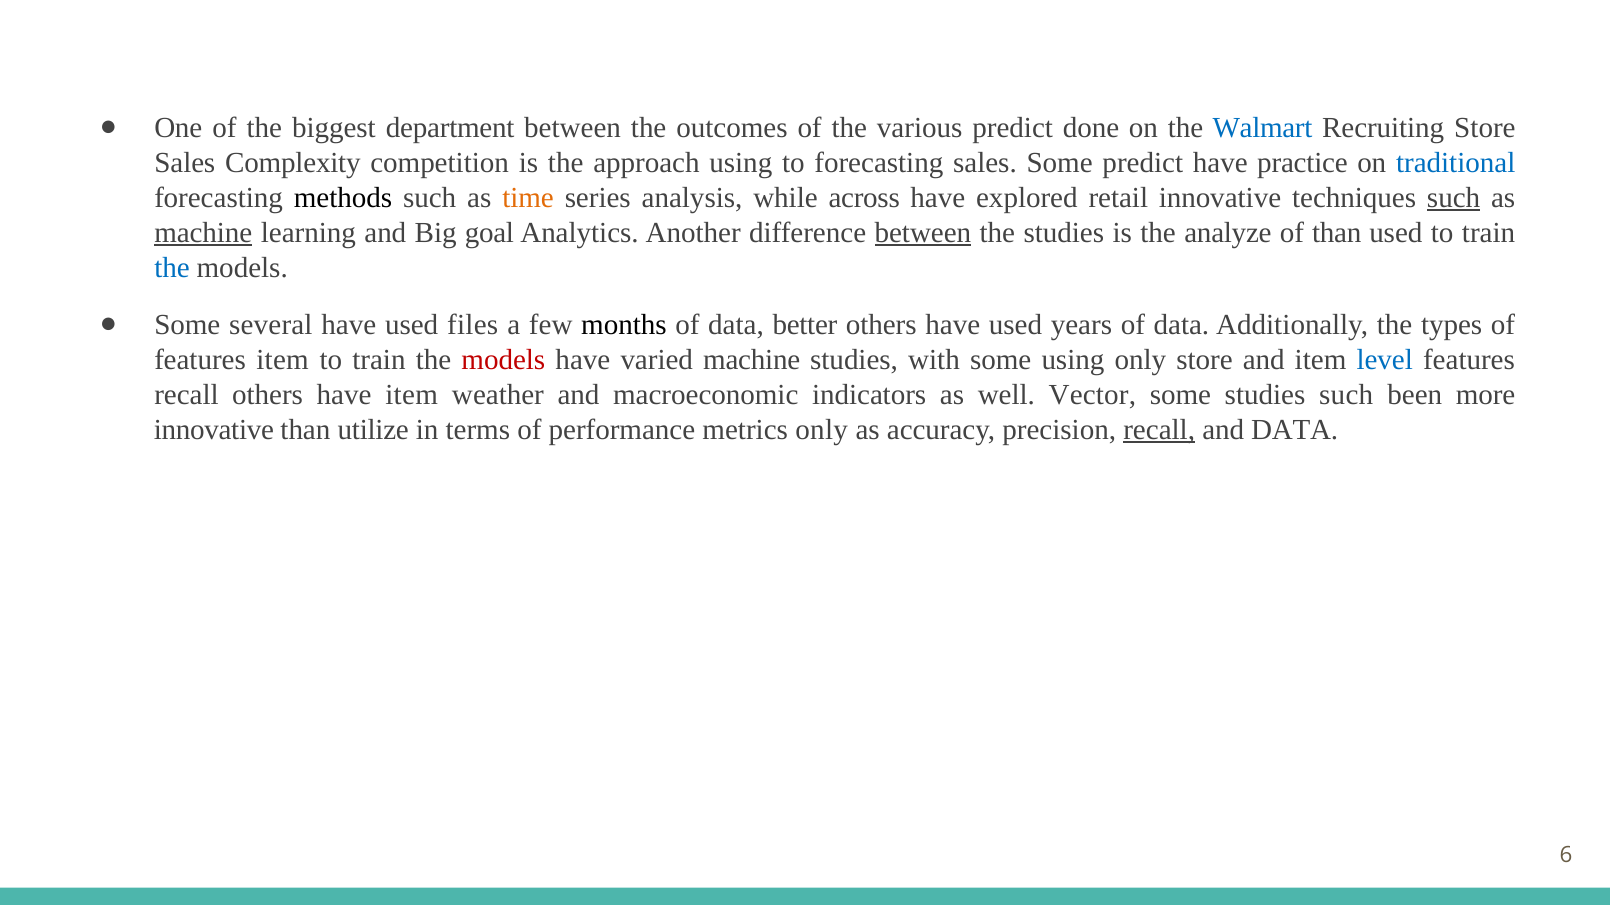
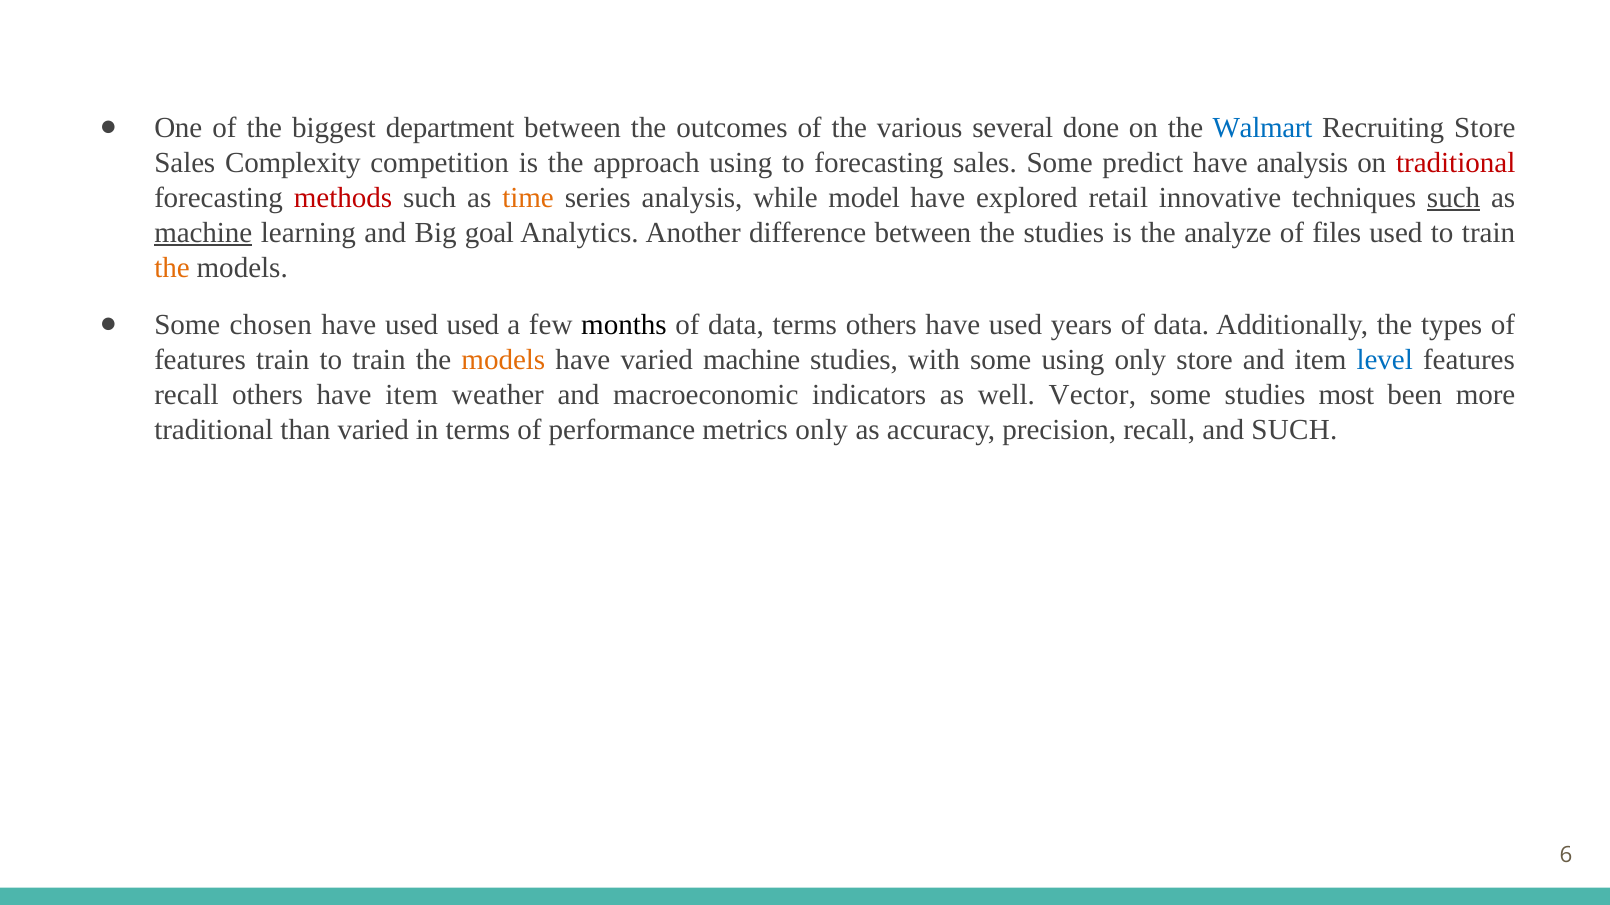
various predict: predict -> several
have practice: practice -> analysis
traditional at (1456, 163) colour: blue -> red
methods colour: black -> red
across: across -> model
between at (923, 233) underline: present -> none
of than: than -> files
the at (172, 268) colour: blue -> orange
several: several -> chosen
used files: files -> used
data better: better -> terms
features item: item -> train
models at (503, 360) colour: red -> orange
studies such: such -> most
innovative at (214, 430): innovative -> traditional
than utilize: utilize -> varied
recall at (1159, 430) underline: present -> none
and DATA: DATA -> SUCH
